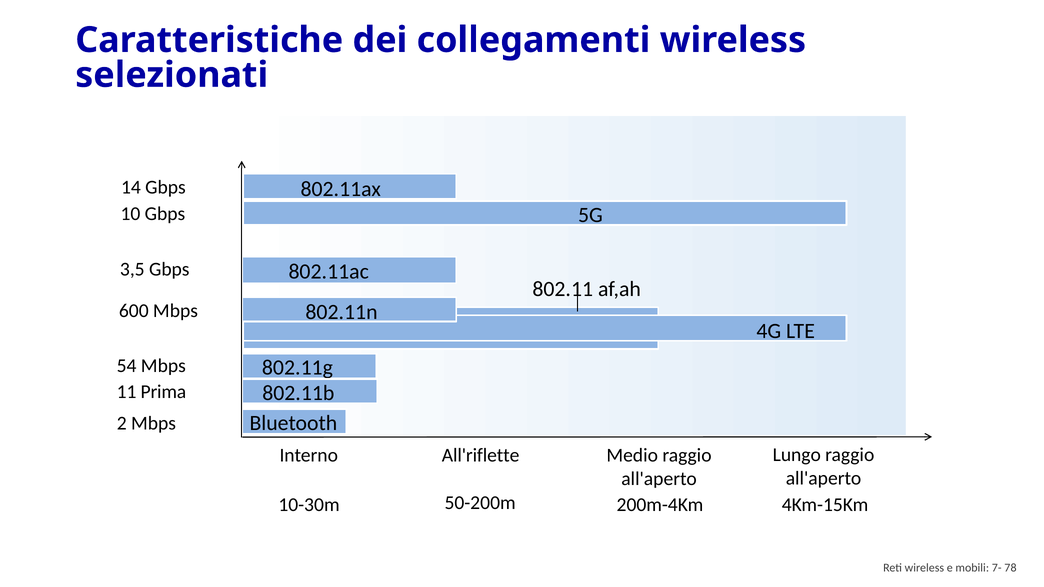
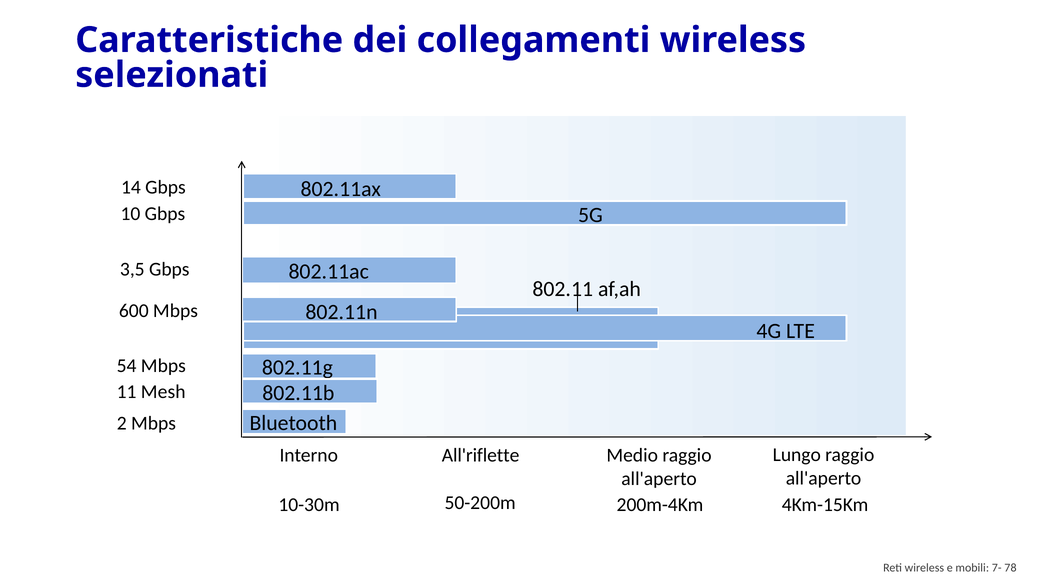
Prima: Prima -> Mesh
